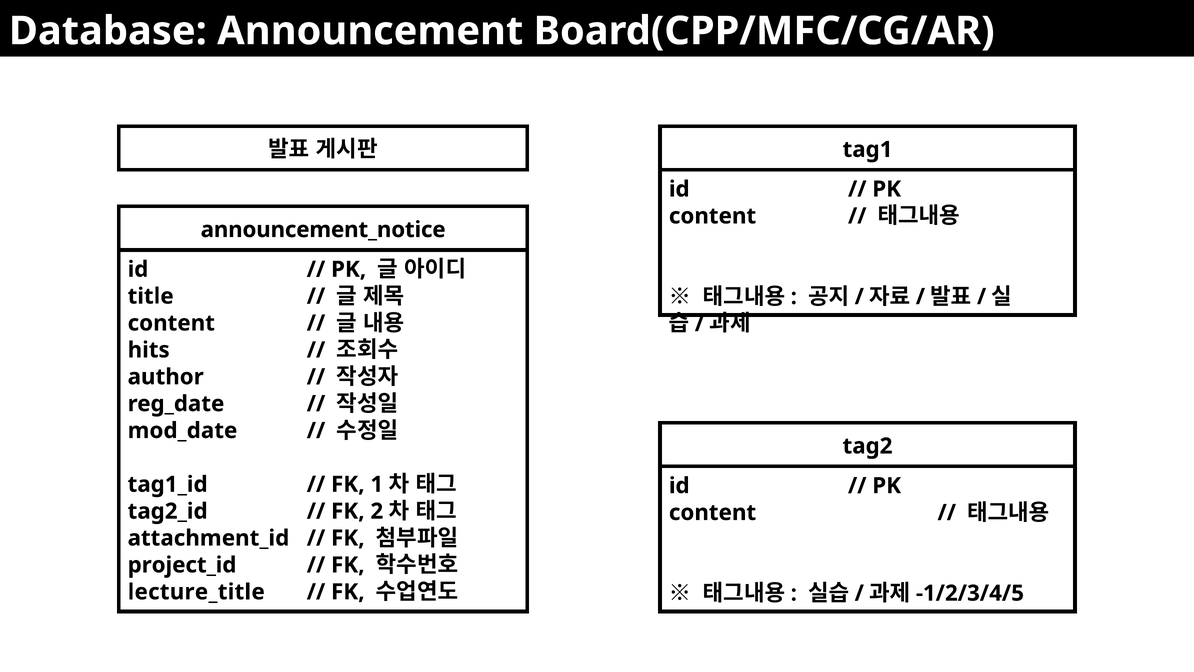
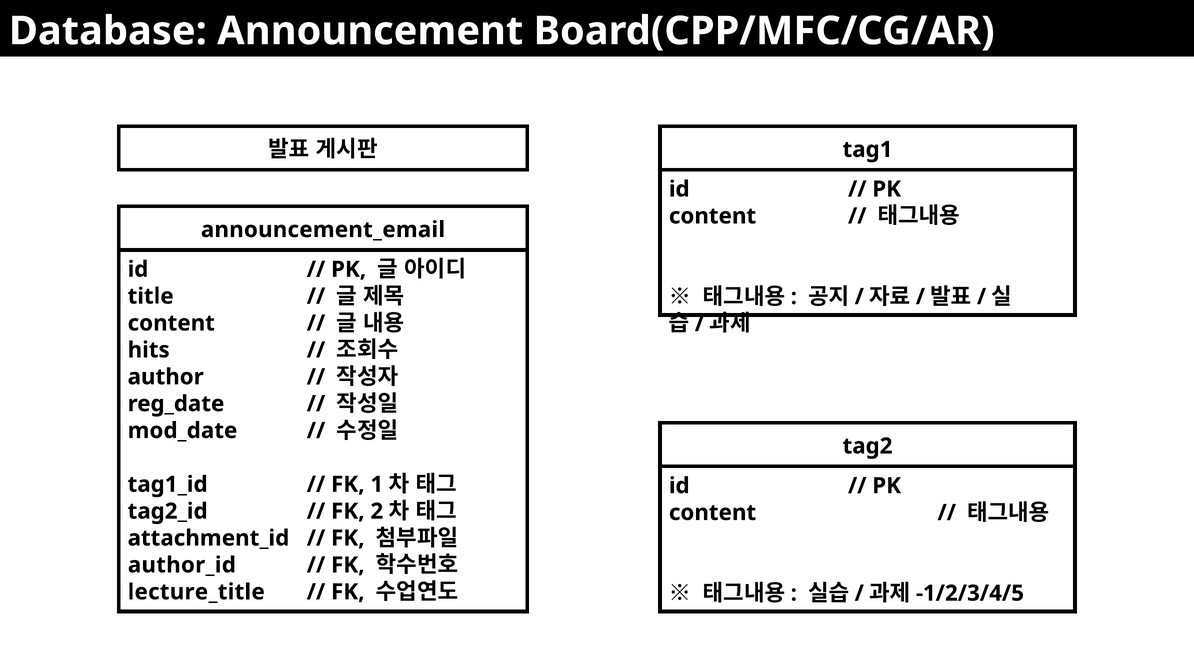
announcement_notice: announcement_notice -> announcement_email
project_id: project_id -> author_id
